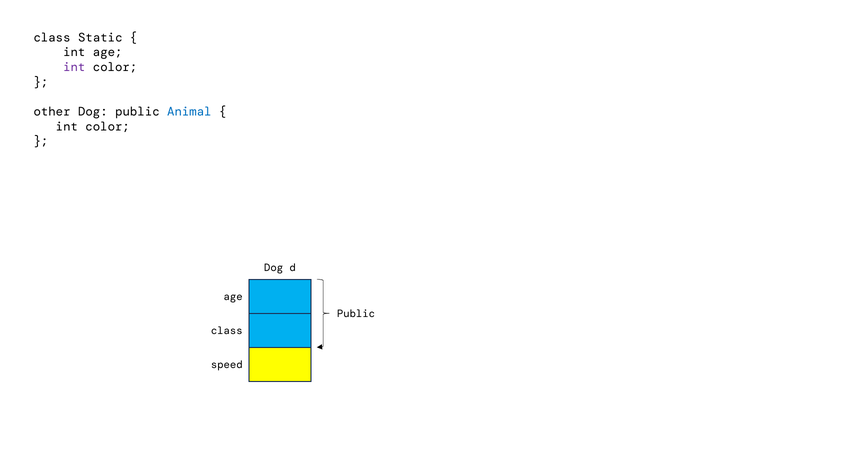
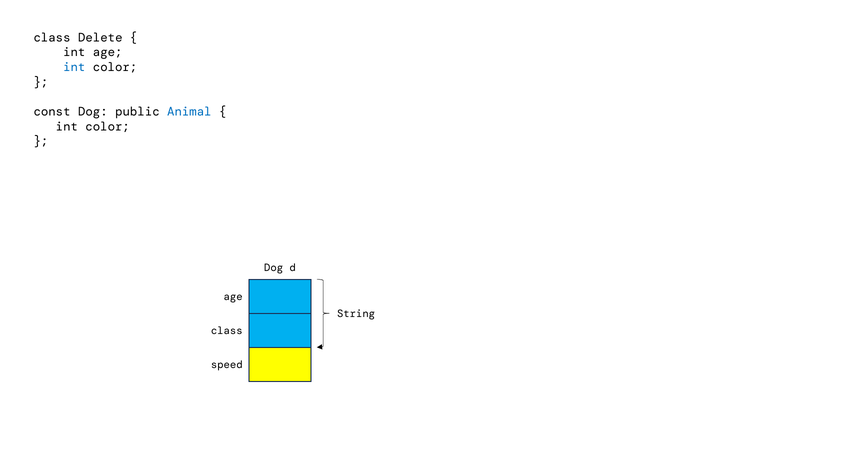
Static: Static -> Delete
int at (74, 67) colour: purple -> blue
other: other -> const
Public at (356, 314): Public -> String
